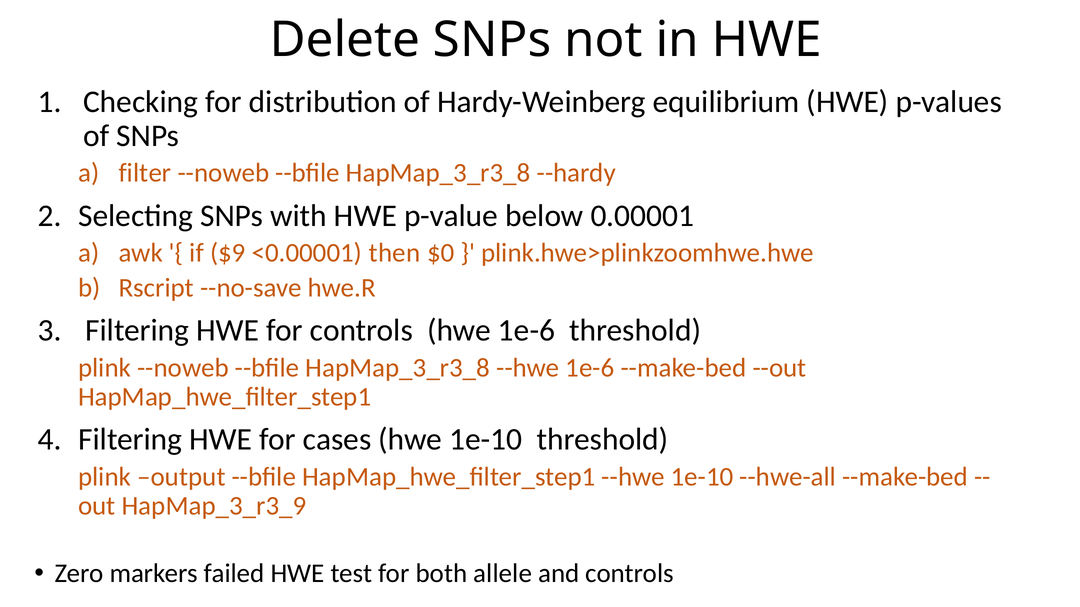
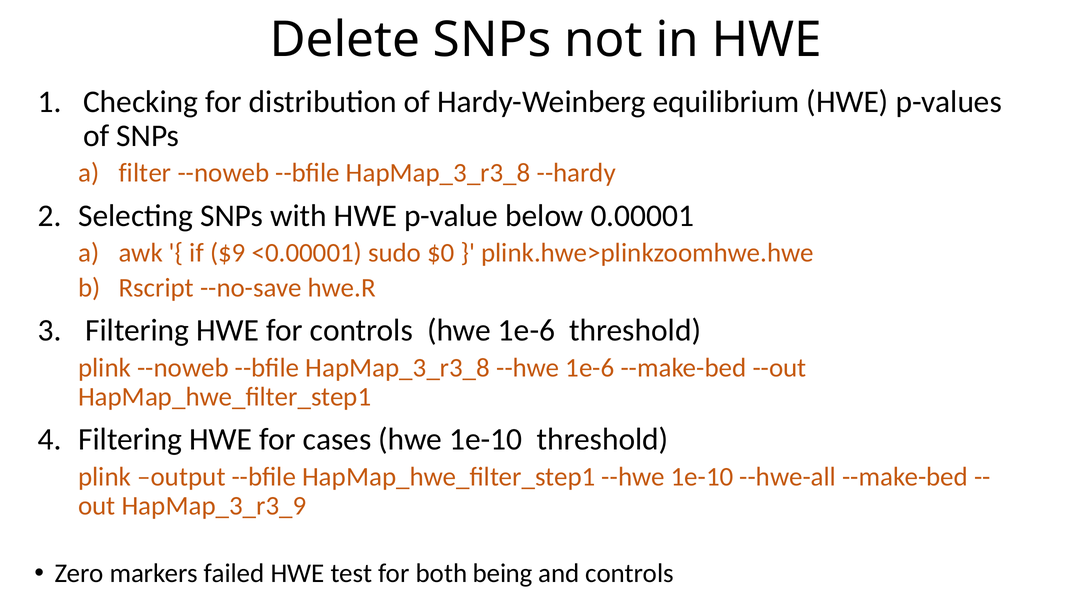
then: then -> sudo
allele: allele -> being
